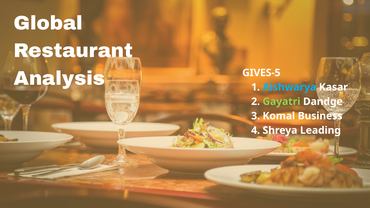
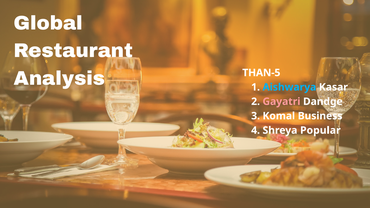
GIVES-5: GIVES-5 -> THAN-5
Gayatri colour: light green -> pink
Leading: Leading -> Popular
